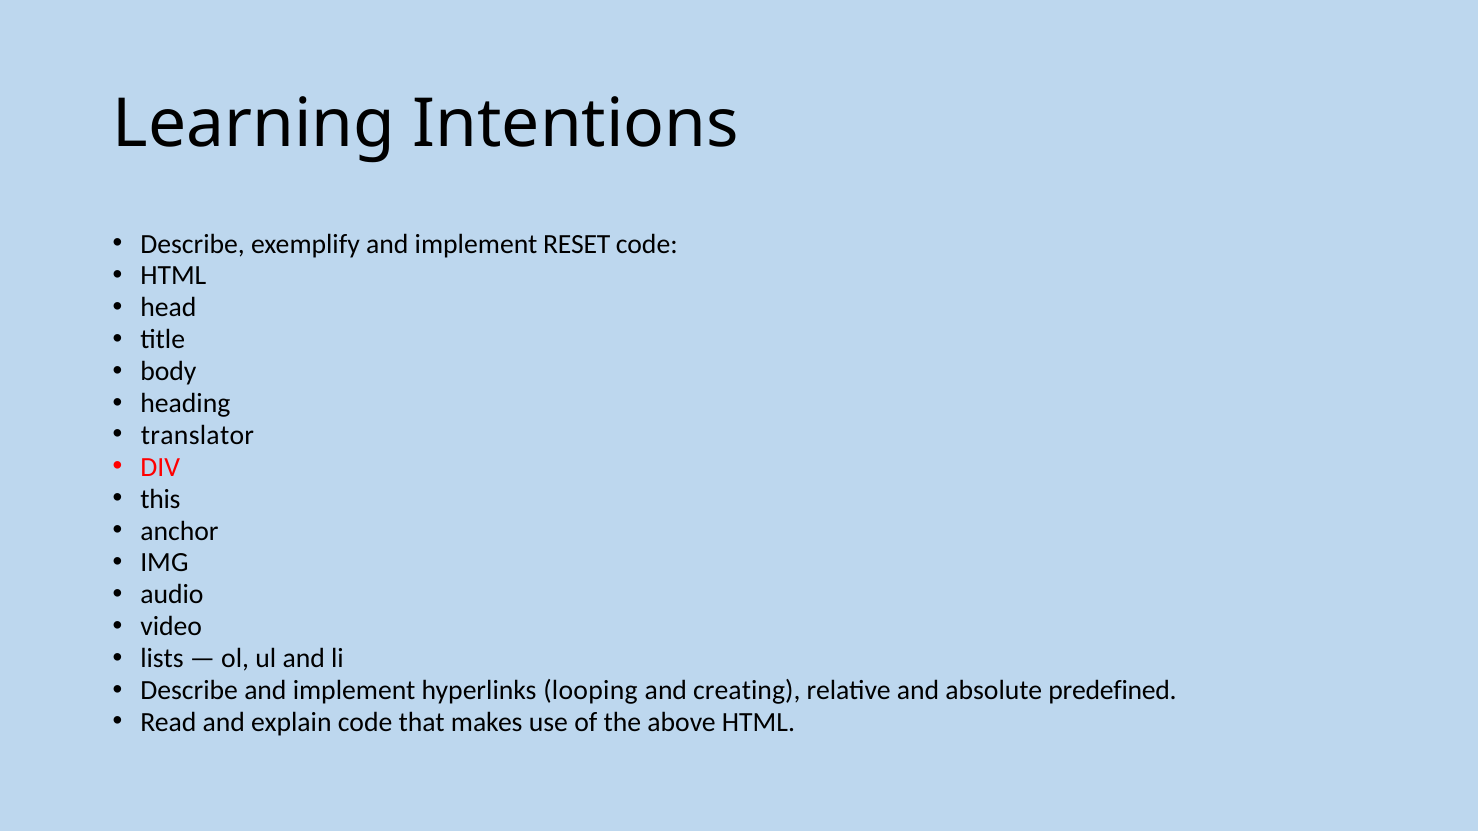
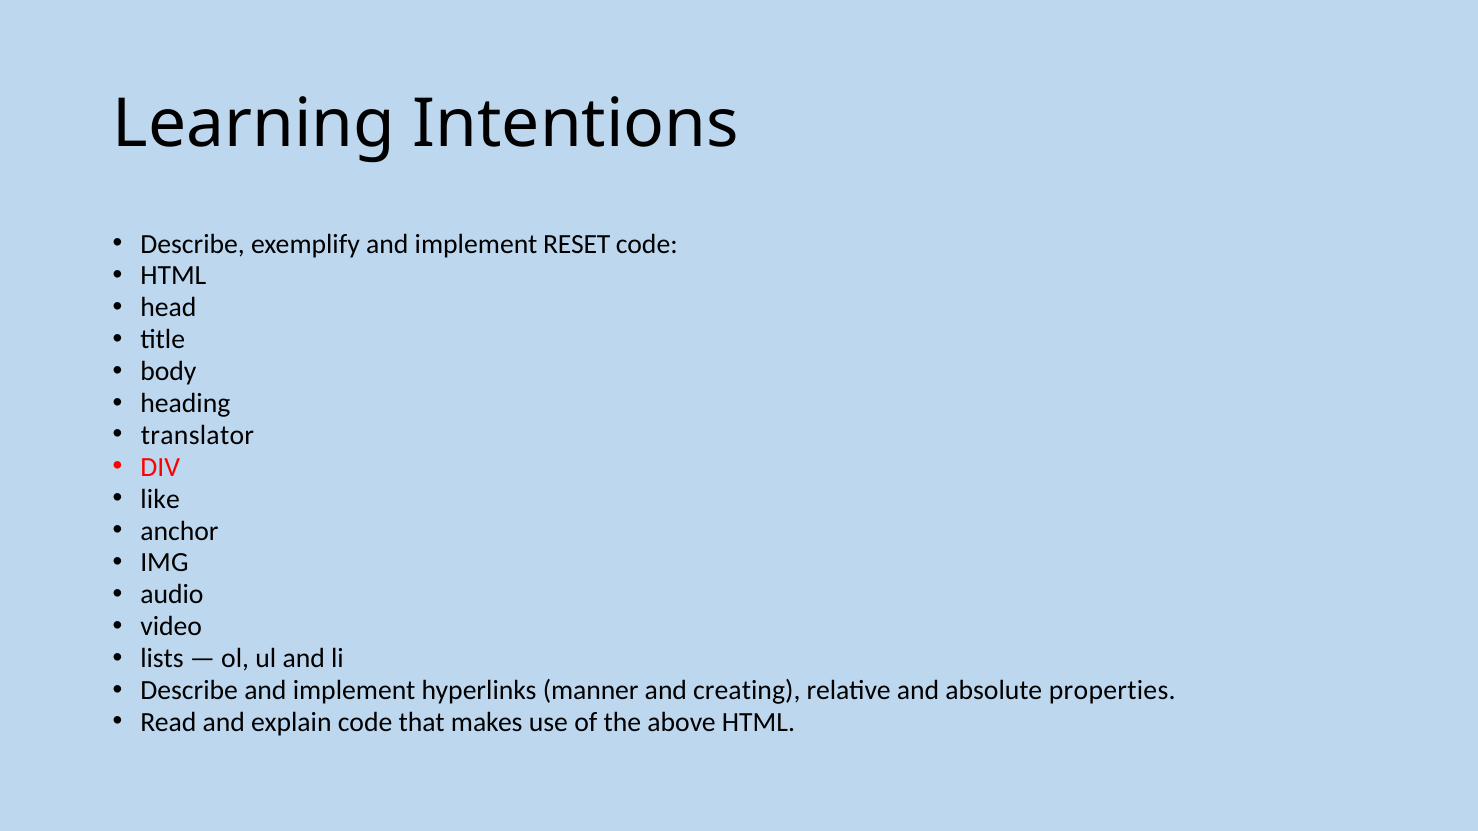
this: this -> like
looping: looping -> manner
predefined: predefined -> properties
